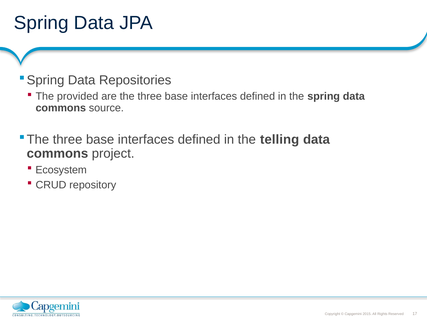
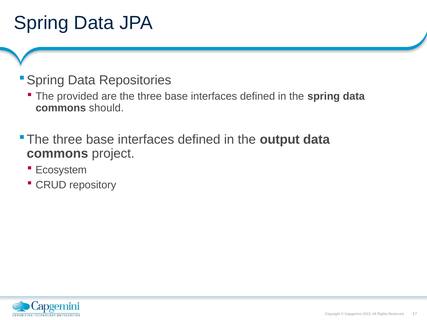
source: source -> should
telling: telling -> output
